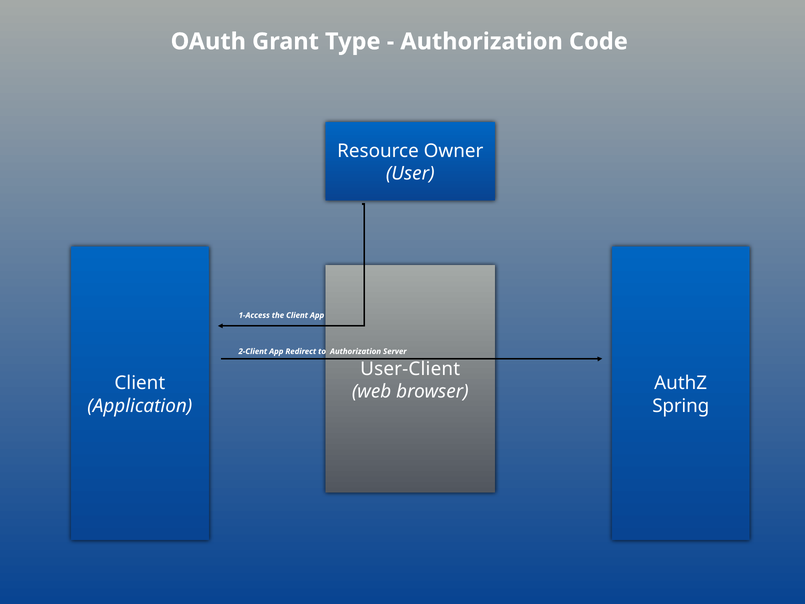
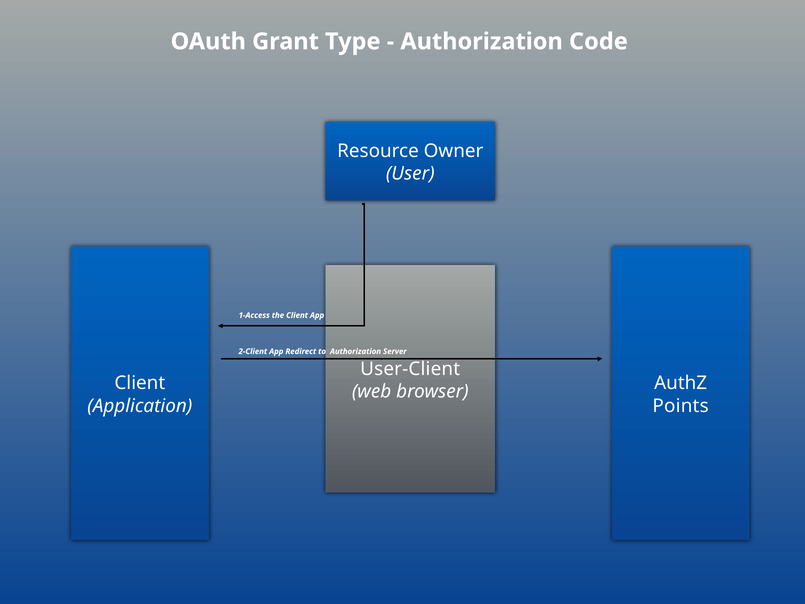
Spring: Spring -> Points
